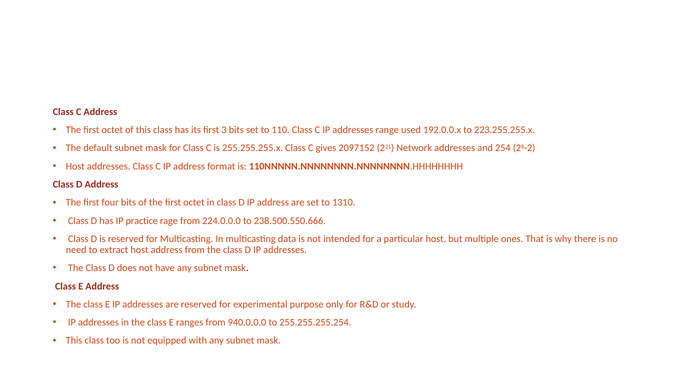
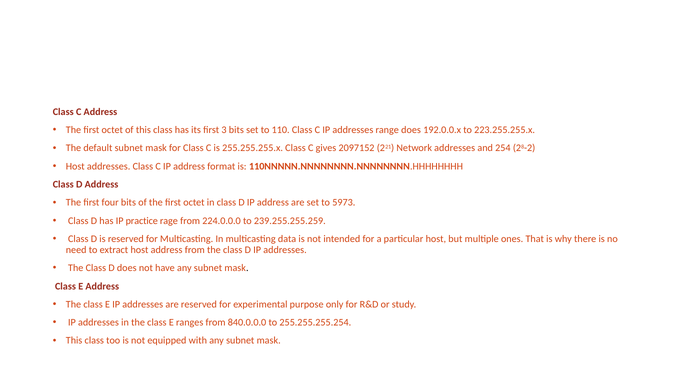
range used: used -> does
1310: 1310 -> 5973
238.500.550.666: 238.500.550.666 -> 239.255.255.259
940.0.0.0: 940.0.0.0 -> 840.0.0.0
